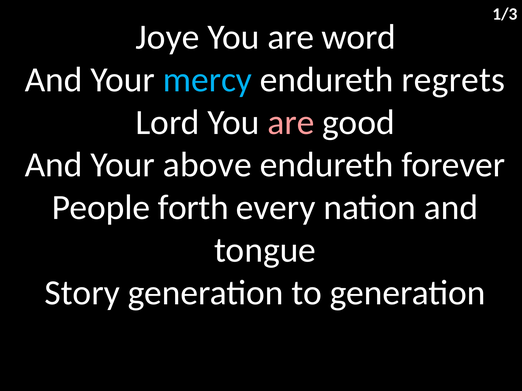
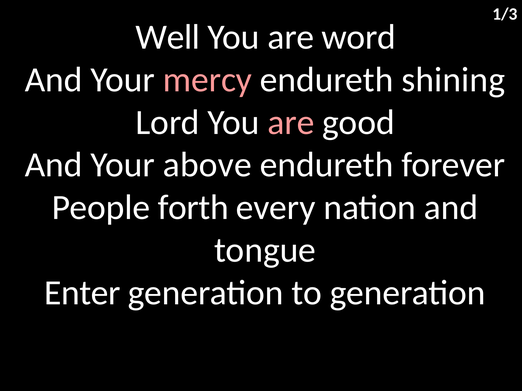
Joye: Joye -> Well
mercy colour: light blue -> pink
regrets: regrets -> shining
Story: Story -> Enter
